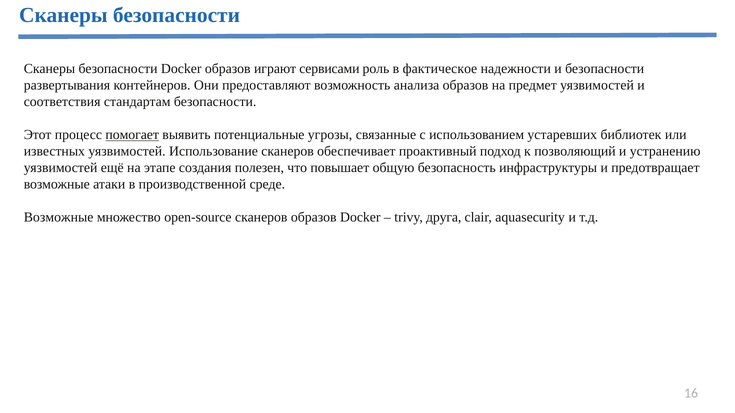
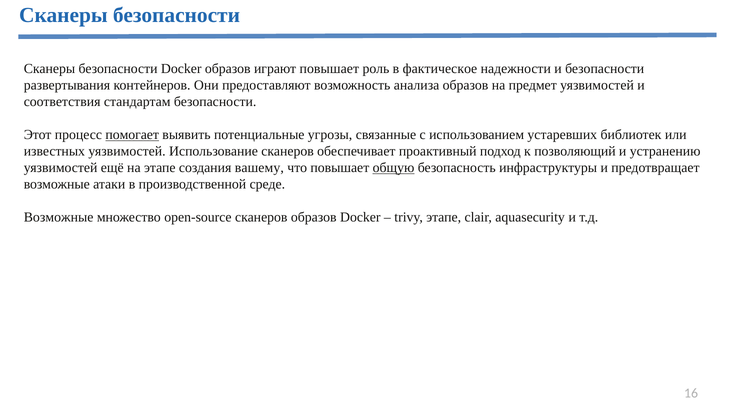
играют сервисами: сервисами -> повышает
полезен: полезен -> вашему
общую underline: none -> present
trivy друга: друга -> этапе
